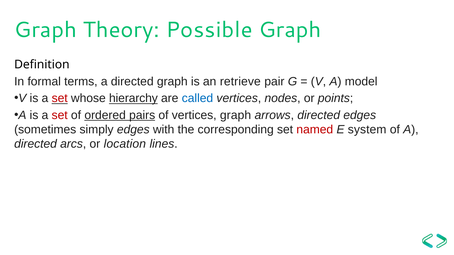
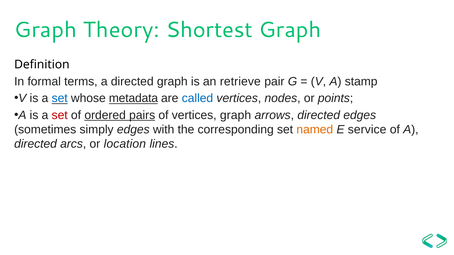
Possible: Possible -> Shortest
model: model -> stamp
set at (60, 98) colour: red -> blue
hierarchy: hierarchy -> metadata
named colour: red -> orange
system: system -> service
